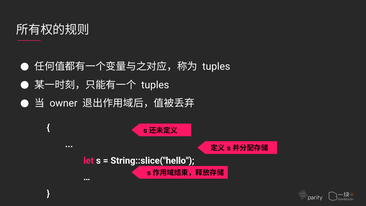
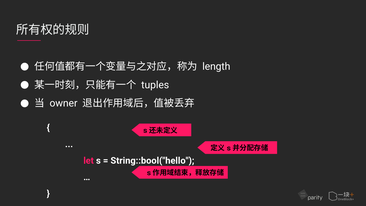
tuples at (216, 67): tuples -> length
String::slice("hello: String::slice("hello -> String::bool("hello
